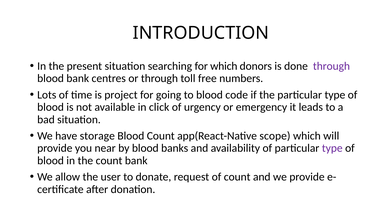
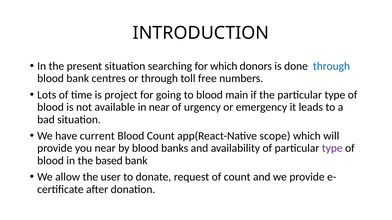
through at (331, 66) colour: purple -> blue
code: code -> main
in click: click -> near
storage: storage -> current
the count: count -> based
